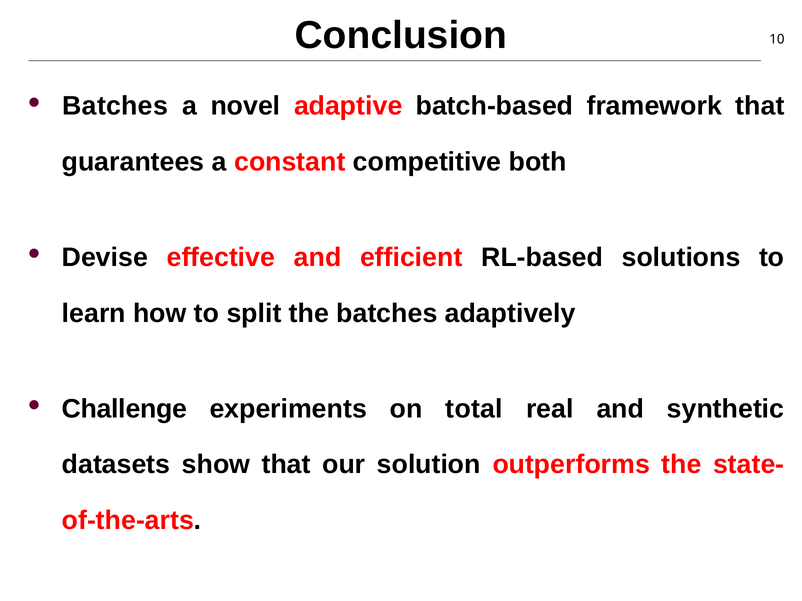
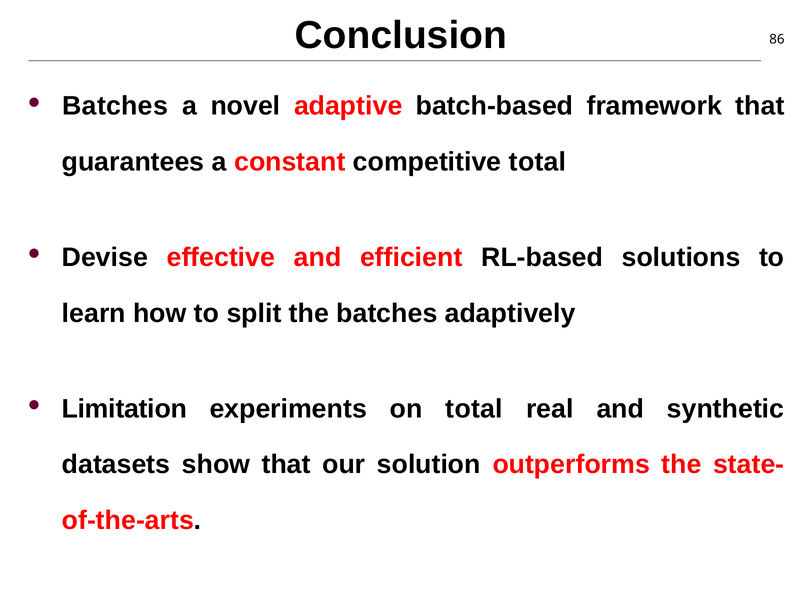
10: 10 -> 86
competitive both: both -> total
Challenge: Challenge -> Limitation
